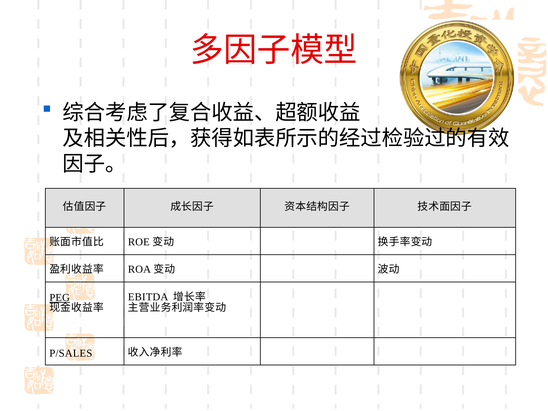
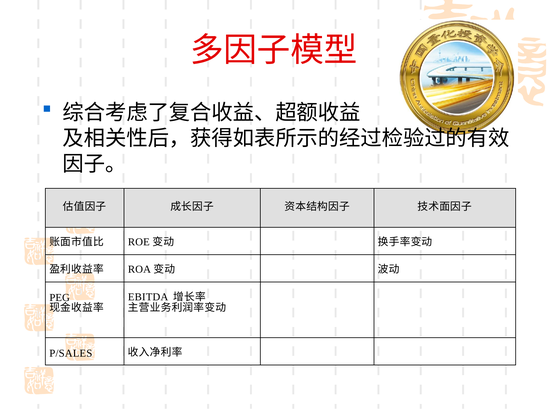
PEG underline: present -> none
